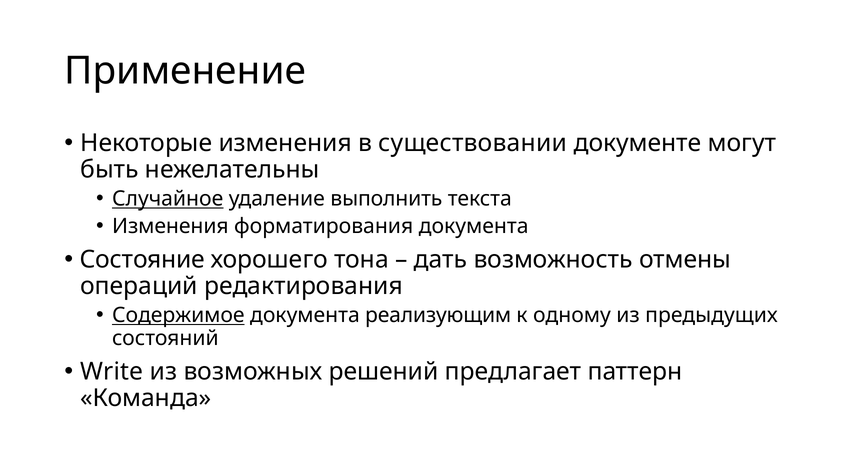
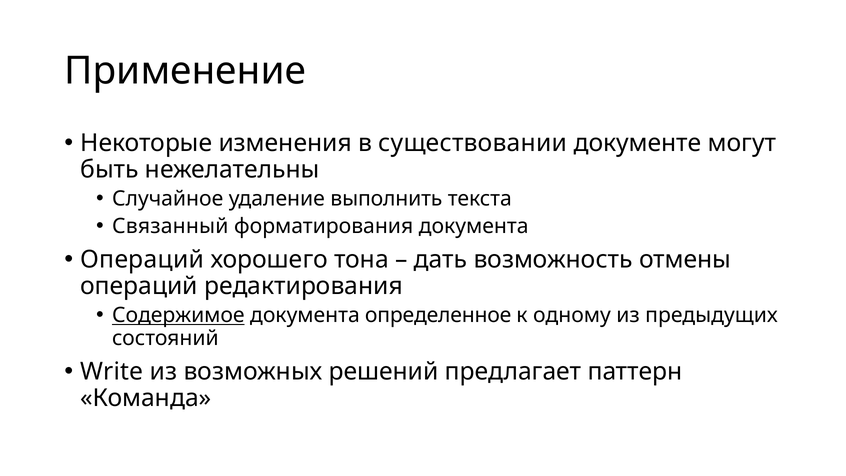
Случайное underline: present -> none
Изменения at (170, 226): Изменения -> Связанный
Состояние at (142, 259): Состояние -> Операций
реализующим: реализующим -> определенное
